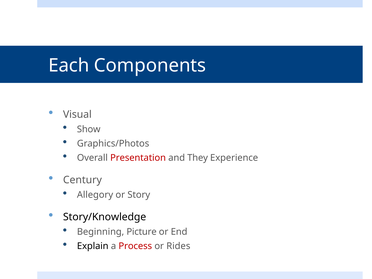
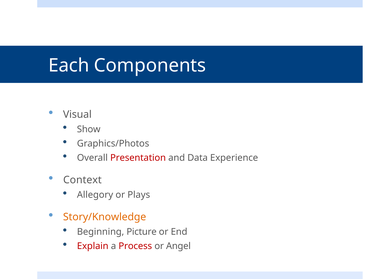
They: They -> Data
Century: Century -> Context
Story: Story -> Plays
Story/Knowledge colour: black -> orange
Explain colour: black -> red
Rides: Rides -> Angel
